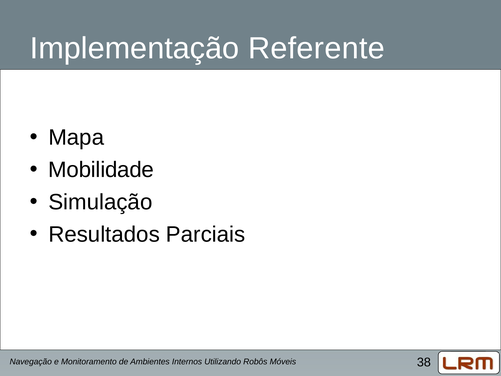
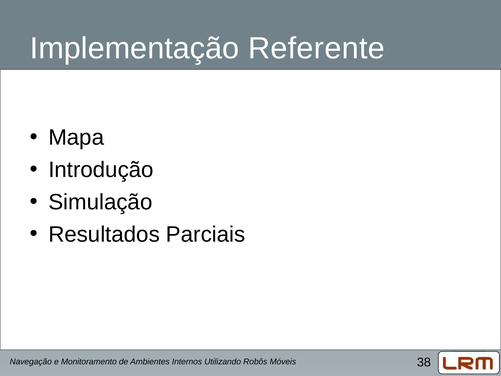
Mobilidade: Mobilidade -> Introdução
